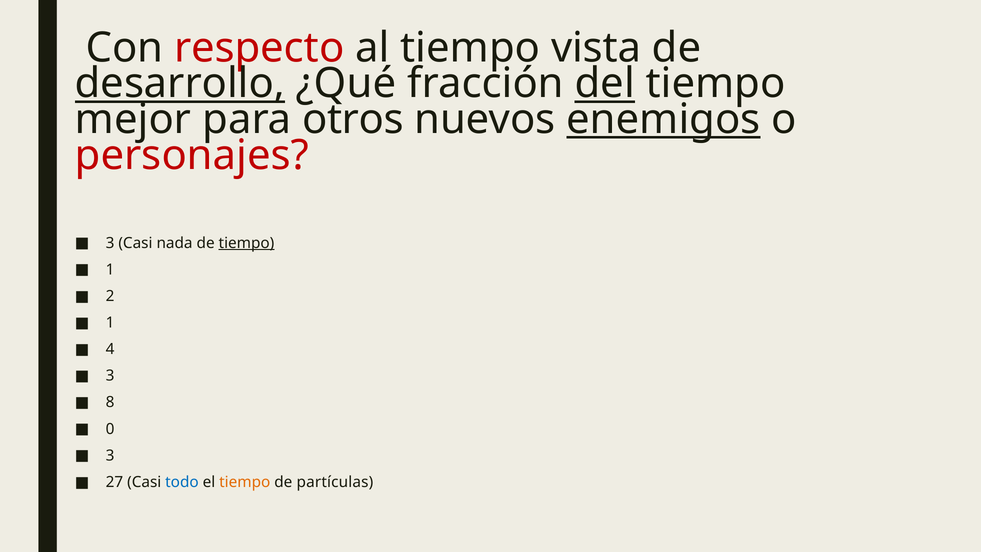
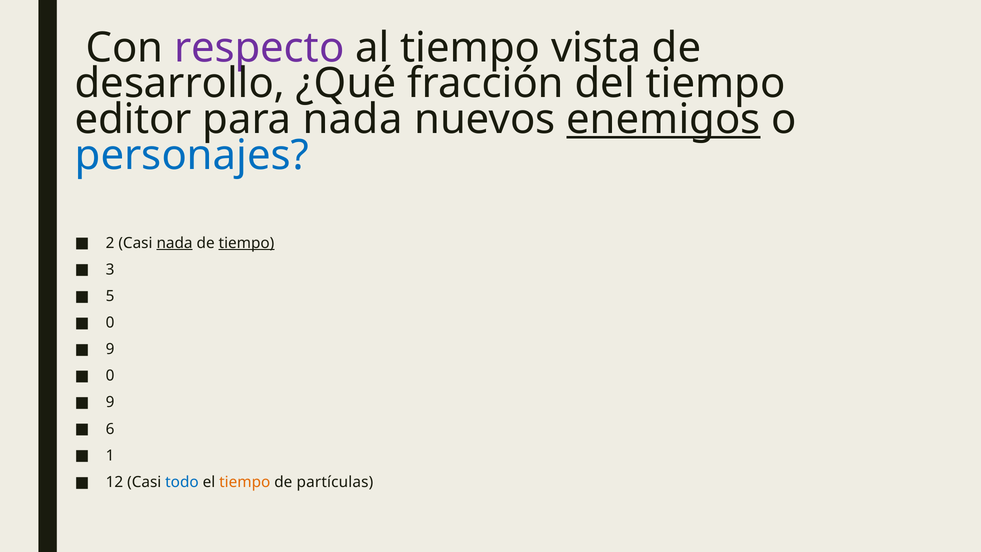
respecto colour: red -> purple
desarrollo underline: present -> none
del underline: present -> none
mejor: mejor -> editor
para otros: otros -> nada
personajes colour: red -> blue
3 at (110, 243): 3 -> 2
nada at (175, 243) underline: none -> present
1 at (110, 269): 1 -> 3
2: 2 -> 5
1 at (110, 323): 1 -> 0
4 at (110, 349): 4 -> 9
3 at (110, 376): 3 -> 0
8 at (110, 402): 8 -> 9
0: 0 -> 6
3 at (110, 455): 3 -> 1
27: 27 -> 12
